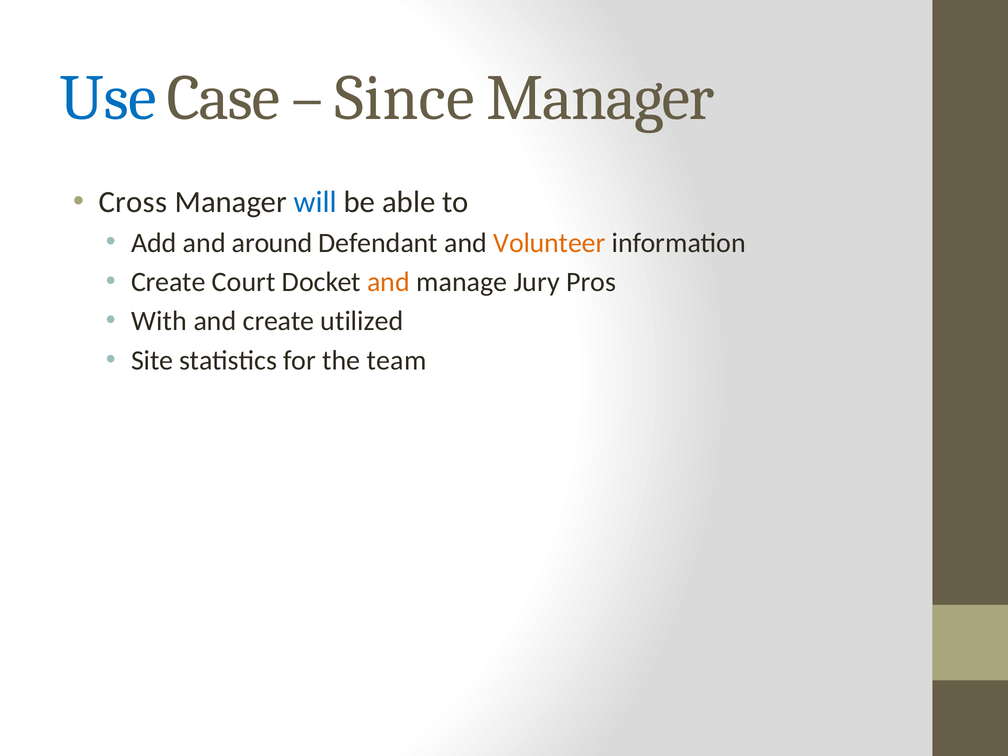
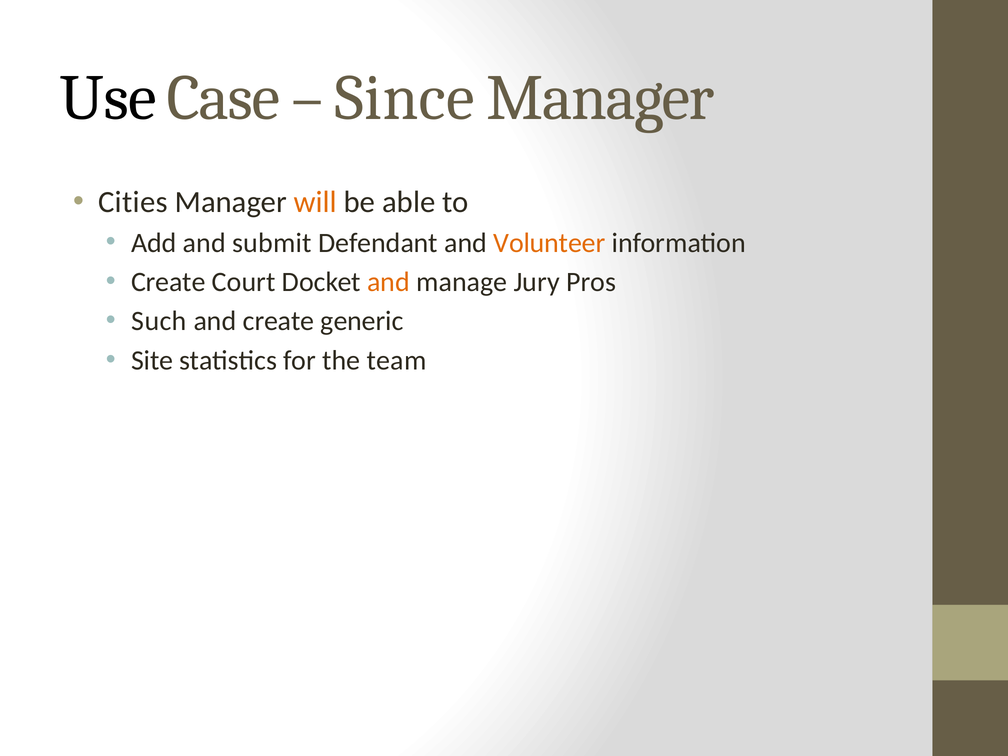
Use colour: blue -> black
Cross: Cross -> Cities
will colour: blue -> orange
around: around -> submit
With: With -> Such
utilized: utilized -> generic
